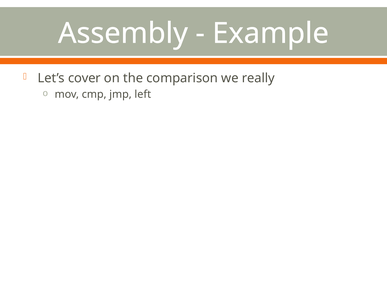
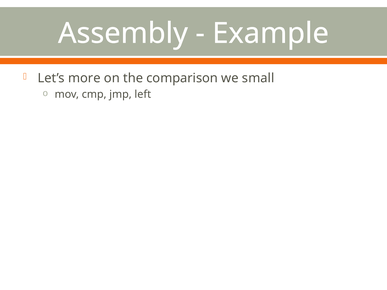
cover: cover -> more
really: really -> small
